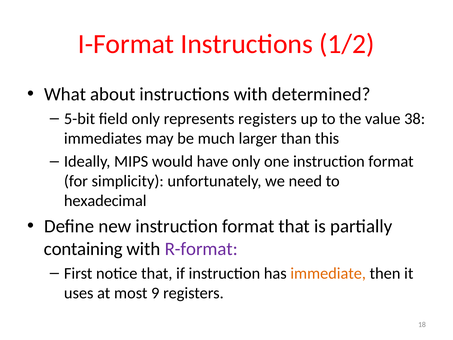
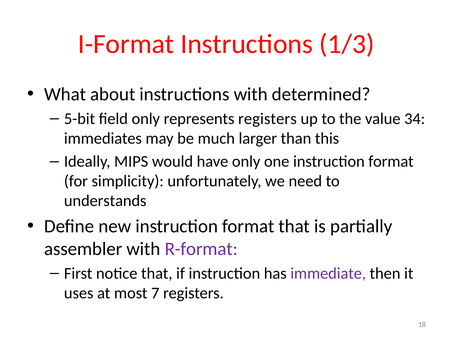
1/2: 1/2 -> 1/3
38: 38 -> 34
hexadecimal: hexadecimal -> understands
containing: containing -> assembler
immediate colour: orange -> purple
9: 9 -> 7
